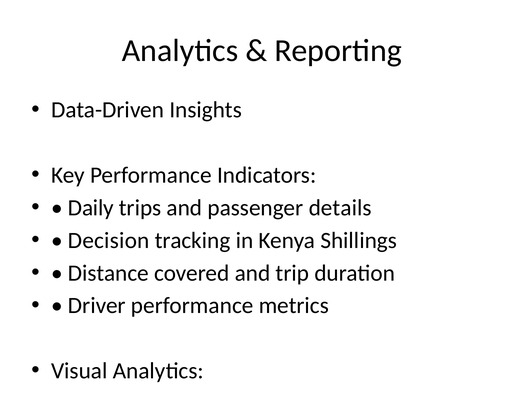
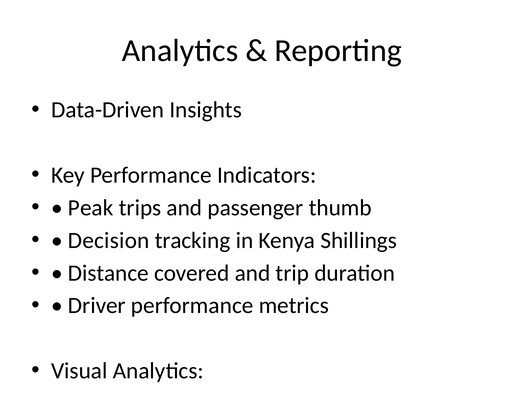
Daily at (91, 208): Daily -> Peak
details: details -> thumb
